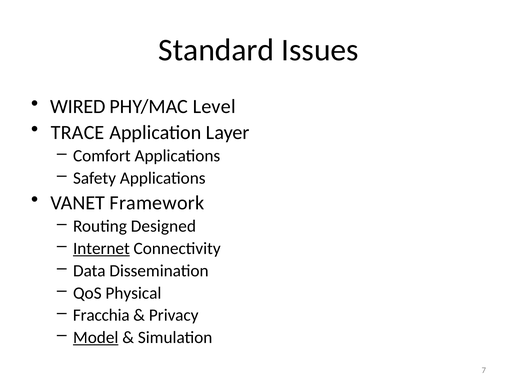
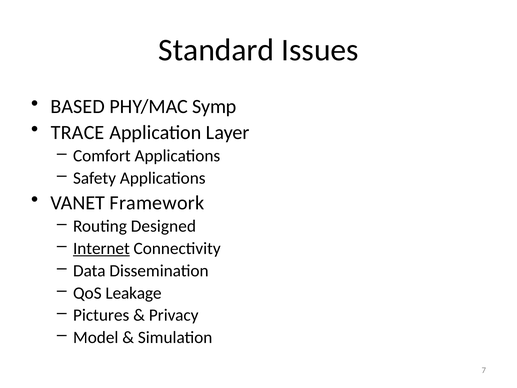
WIRED: WIRED -> BASED
Level: Level -> Symp
Physical: Physical -> Leakage
Fracchia: Fracchia -> Pictures
Model underline: present -> none
